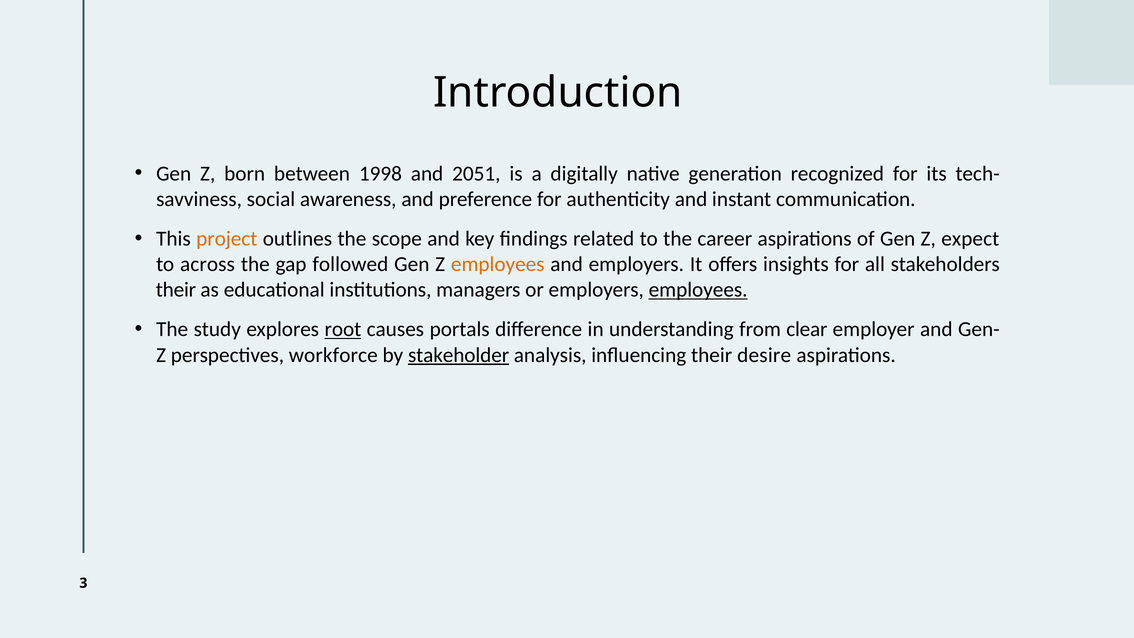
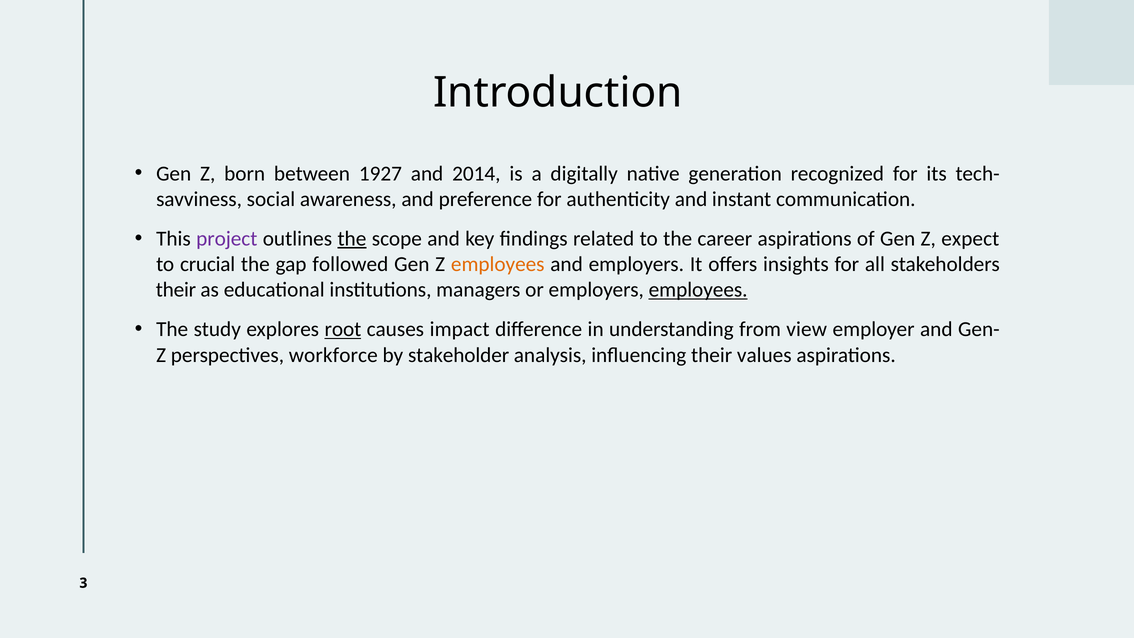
1998: 1998 -> 1927
2051: 2051 -> 2014
project colour: orange -> purple
the at (352, 239) underline: none -> present
across: across -> crucial
portals: portals -> impact
clear: clear -> view
stakeholder underline: present -> none
desire: desire -> values
